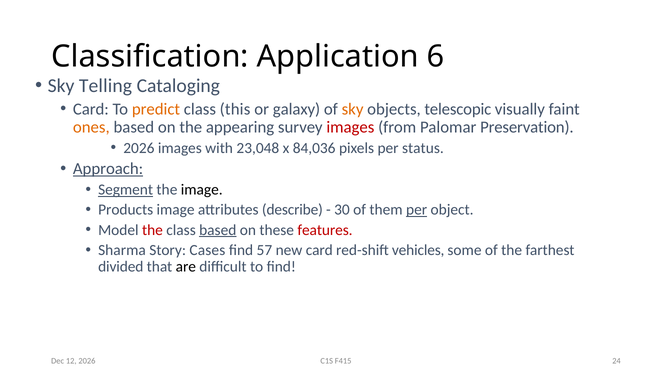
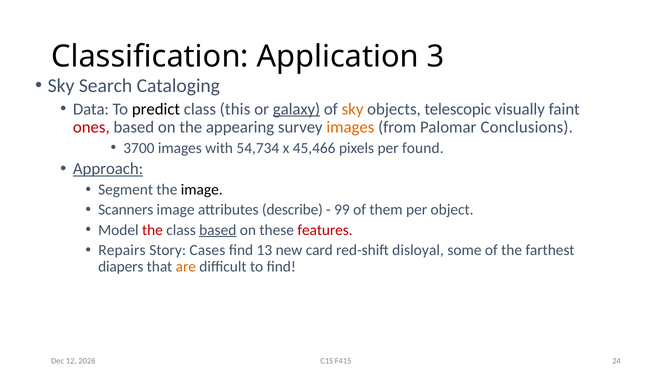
6: 6 -> 3
Telling: Telling -> Search
Card at (91, 109): Card -> Data
predict colour: orange -> black
galaxy underline: none -> present
ones colour: orange -> red
images at (350, 127) colour: red -> orange
Preservation: Preservation -> Conclusions
2026 at (139, 148): 2026 -> 3700
23,048: 23,048 -> 54,734
84,036: 84,036 -> 45,466
status: status -> found
Segment underline: present -> none
Products: Products -> Scanners
30: 30 -> 99
per at (417, 210) underline: present -> none
Sharma: Sharma -> Repairs
57: 57 -> 13
vehicles: vehicles -> disloyal
divided: divided -> diapers
are colour: black -> orange
